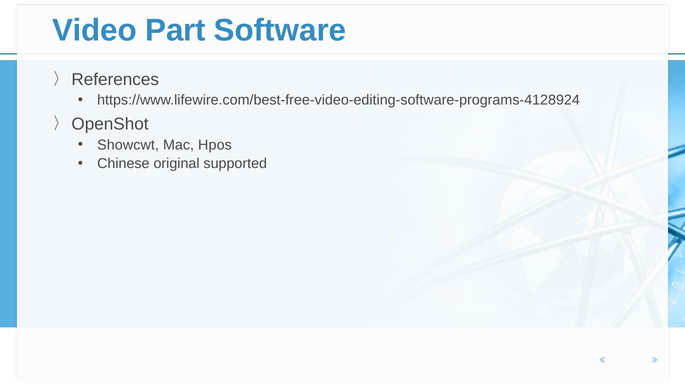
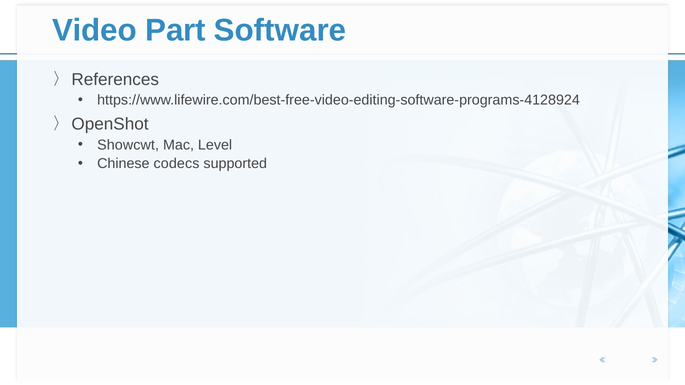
Hpos: Hpos -> Level
original: original -> codecs
